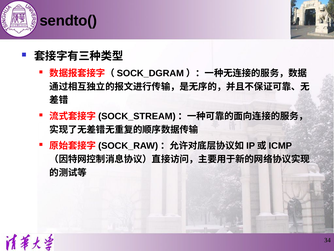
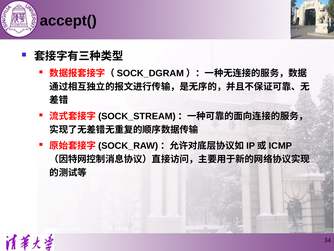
sendto(: sendto( -> accept(
